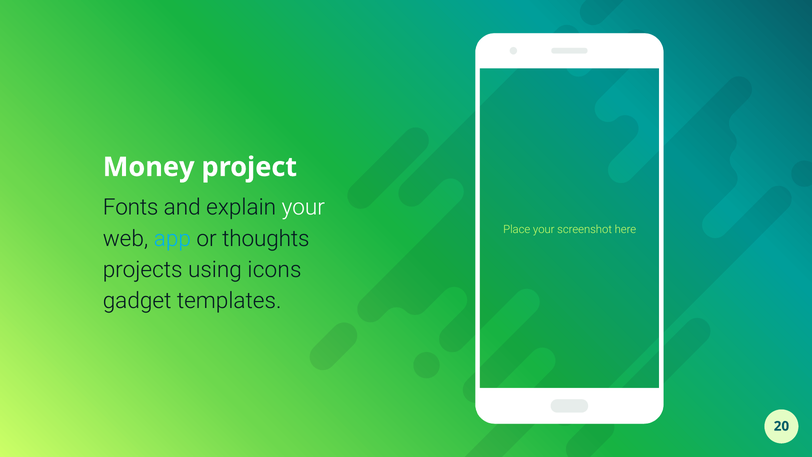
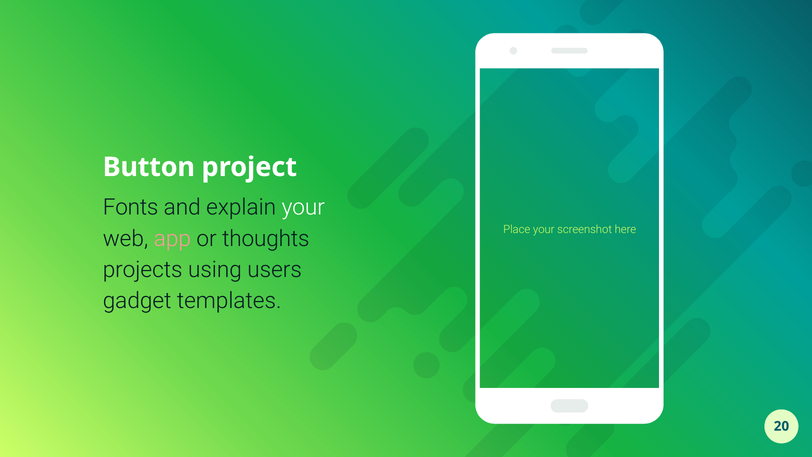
Money: Money -> Button
app colour: light blue -> pink
icons: icons -> users
